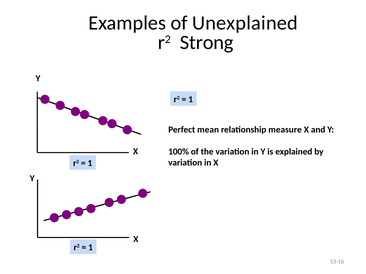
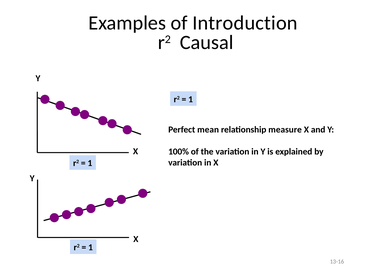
Unexplained: Unexplained -> Introduction
Strong: Strong -> Causal
